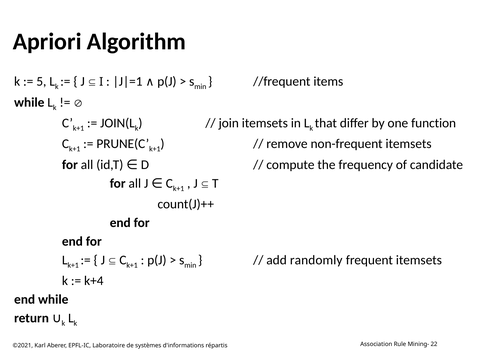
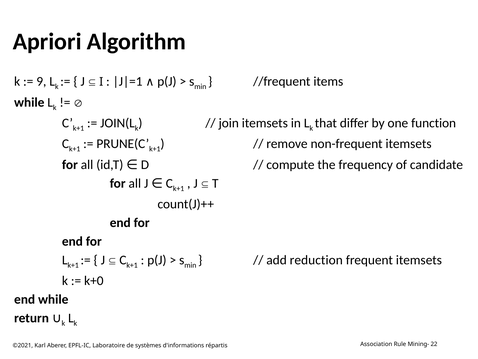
5: 5 -> 9
randomly: randomly -> reduction
k+4: k+4 -> k+0
